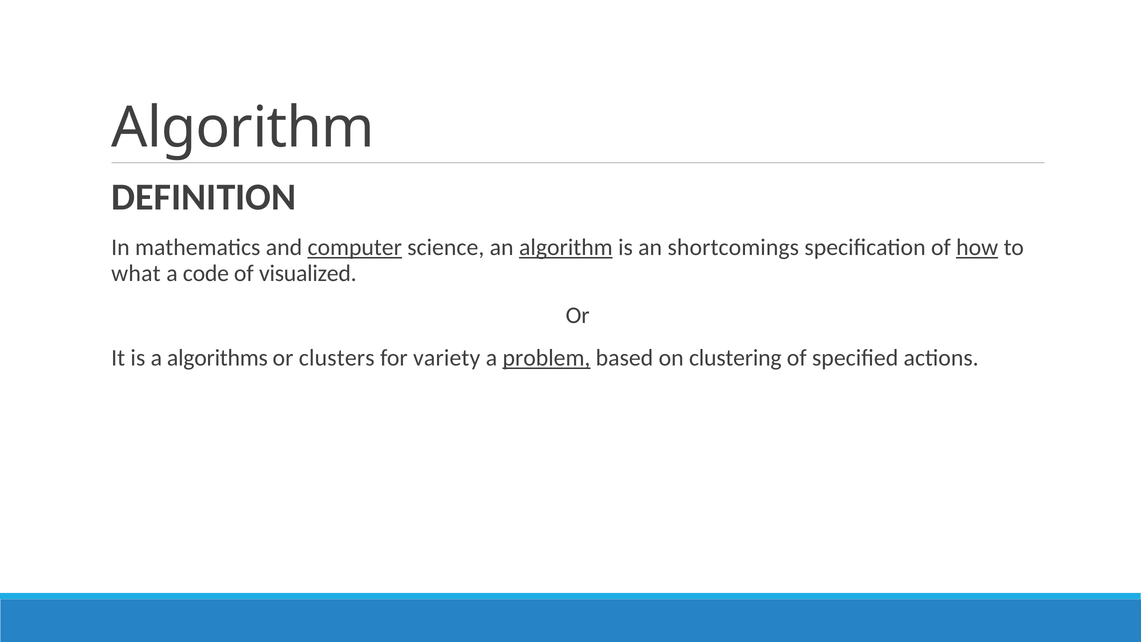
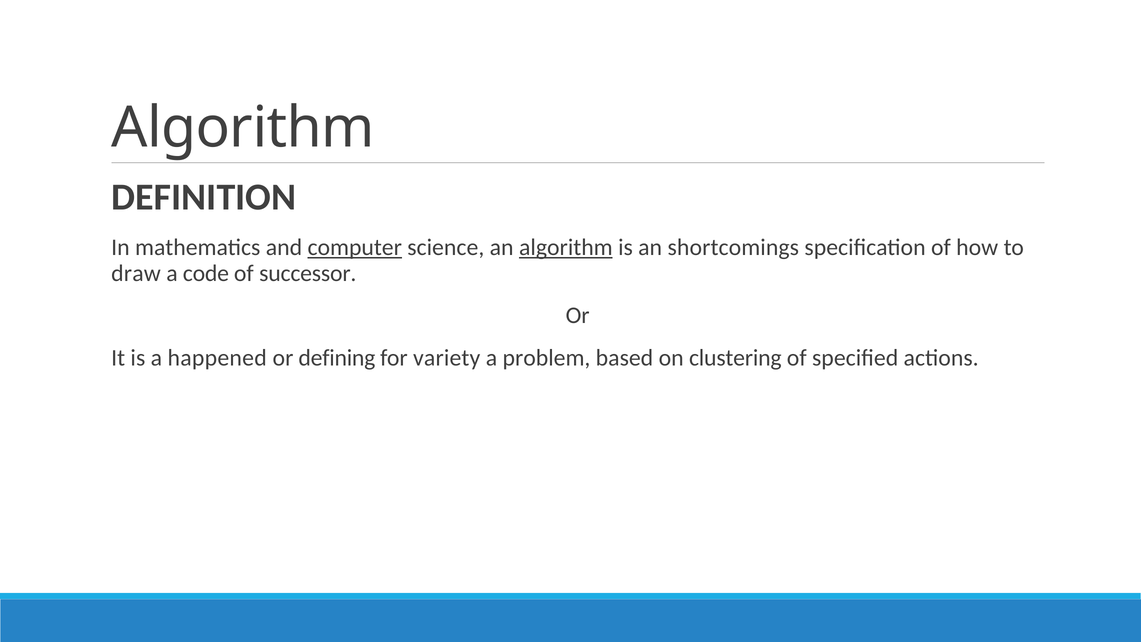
how underline: present -> none
what: what -> draw
visualized: visualized -> successor
algorithms: algorithms -> happened
clusters: clusters -> defining
problem underline: present -> none
